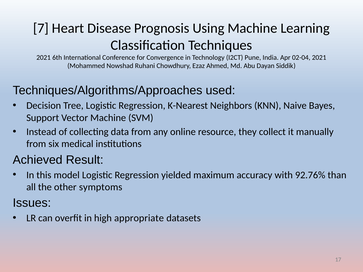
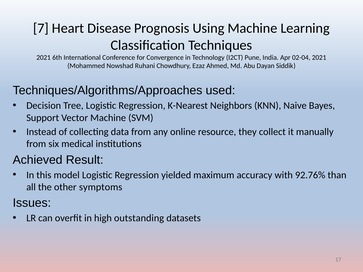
appropriate: appropriate -> outstanding
